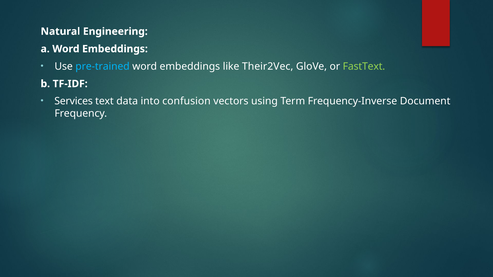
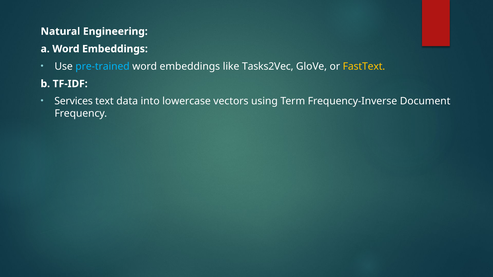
Their2Vec: Their2Vec -> Tasks2Vec
FastText colour: light green -> yellow
confusion: confusion -> lowercase
